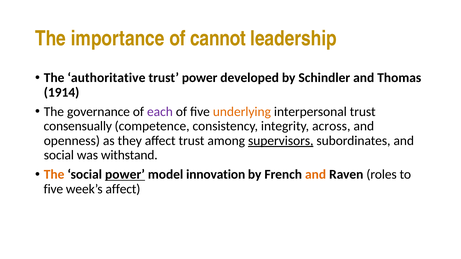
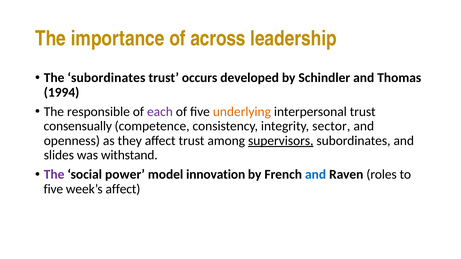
cannot: cannot -> across
The authoritative: authoritative -> subordinates
trust power: power -> occurs
1914: 1914 -> 1994
governance: governance -> responsible
across: across -> sector
social at (59, 155): social -> slides
The at (54, 175) colour: orange -> purple
power at (125, 175) underline: present -> none
and at (316, 175) colour: orange -> blue
